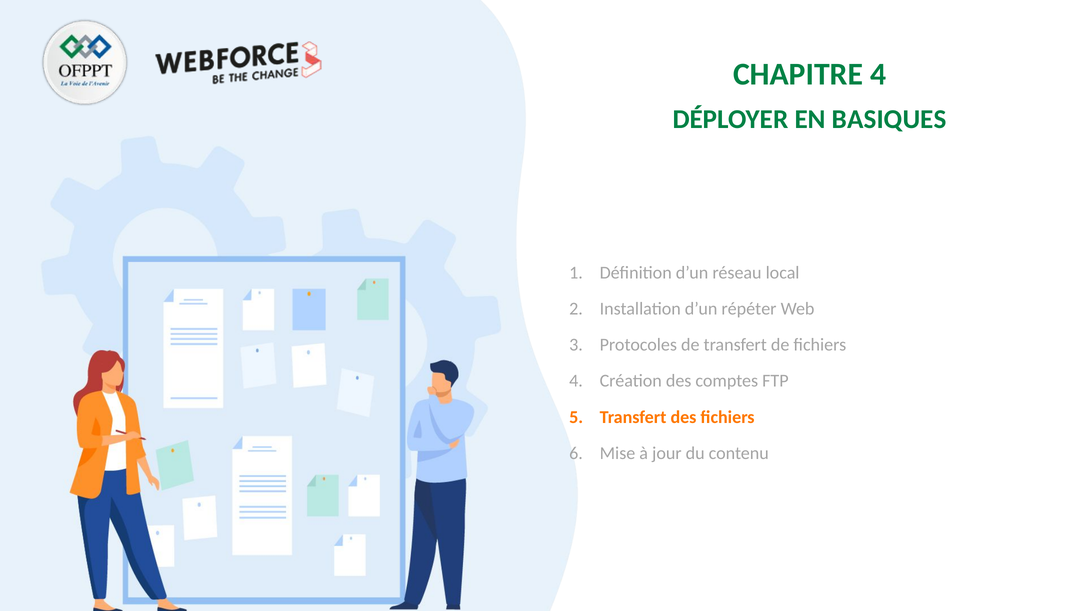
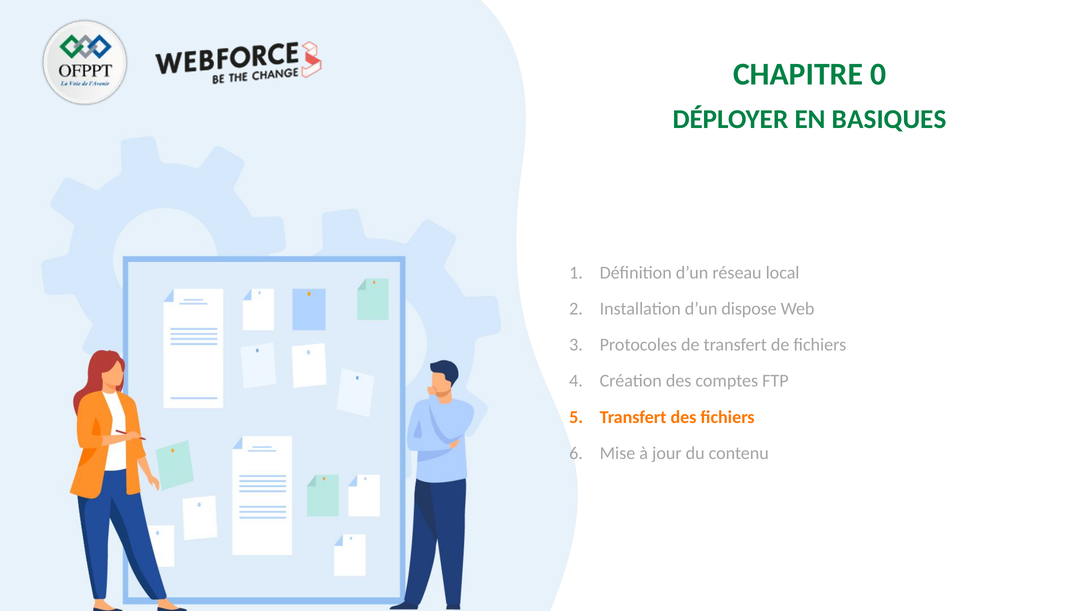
CHAPITRE 4: 4 -> 0
répéter: répéter -> dispose
